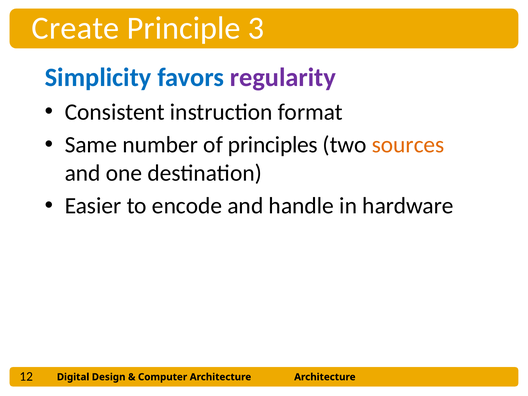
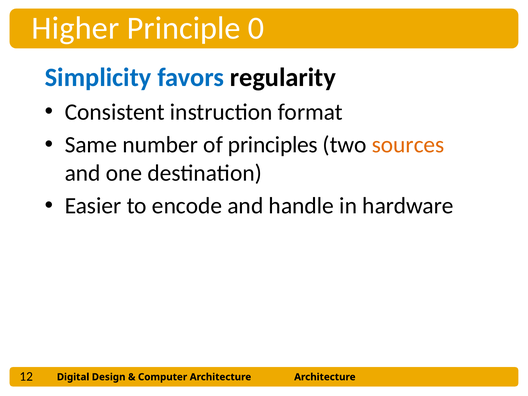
Create: Create -> Higher
3: 3 -> 0
regularity colour: purple -> black
